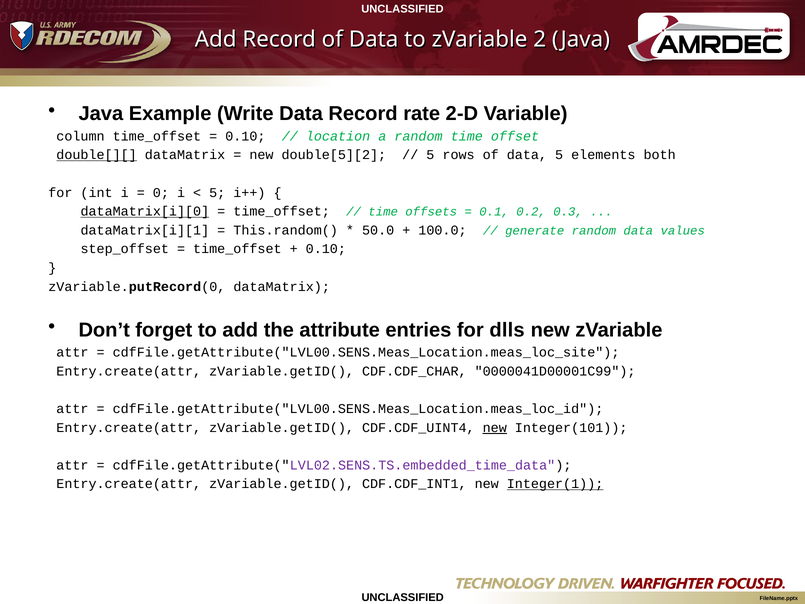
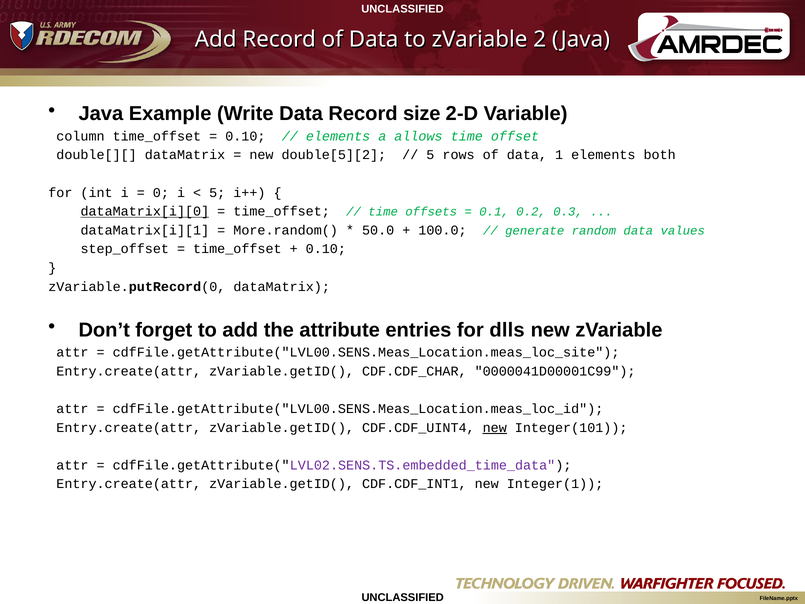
rate: rate -> size
location at (338, 136): location -> elements
a random: random -> allows
double[][ underline: present -> none
data 5: 5 -> 1
This.random(: This.random( -> More.random(
Integer(1 underline: present -> none
